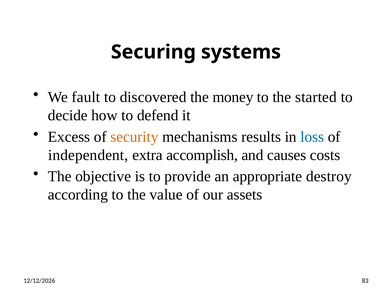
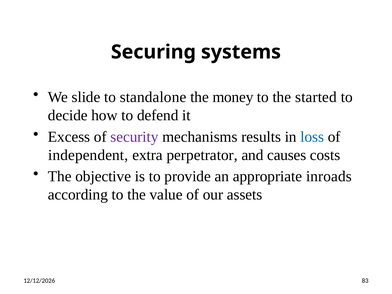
fault: fault -> slide
discovered: discovered -> standalone
security colour: orange -> purple
accomplish: accomplish -> perpetrator
destroy: destroy -> inroads
